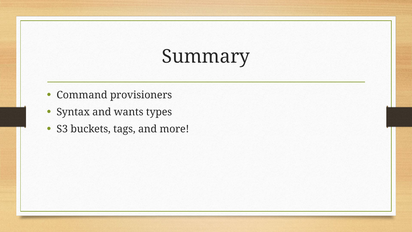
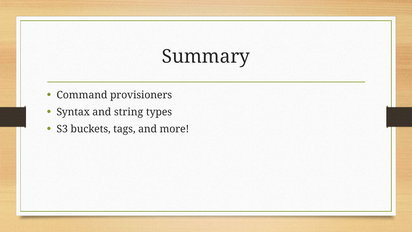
wants: wants -> string
